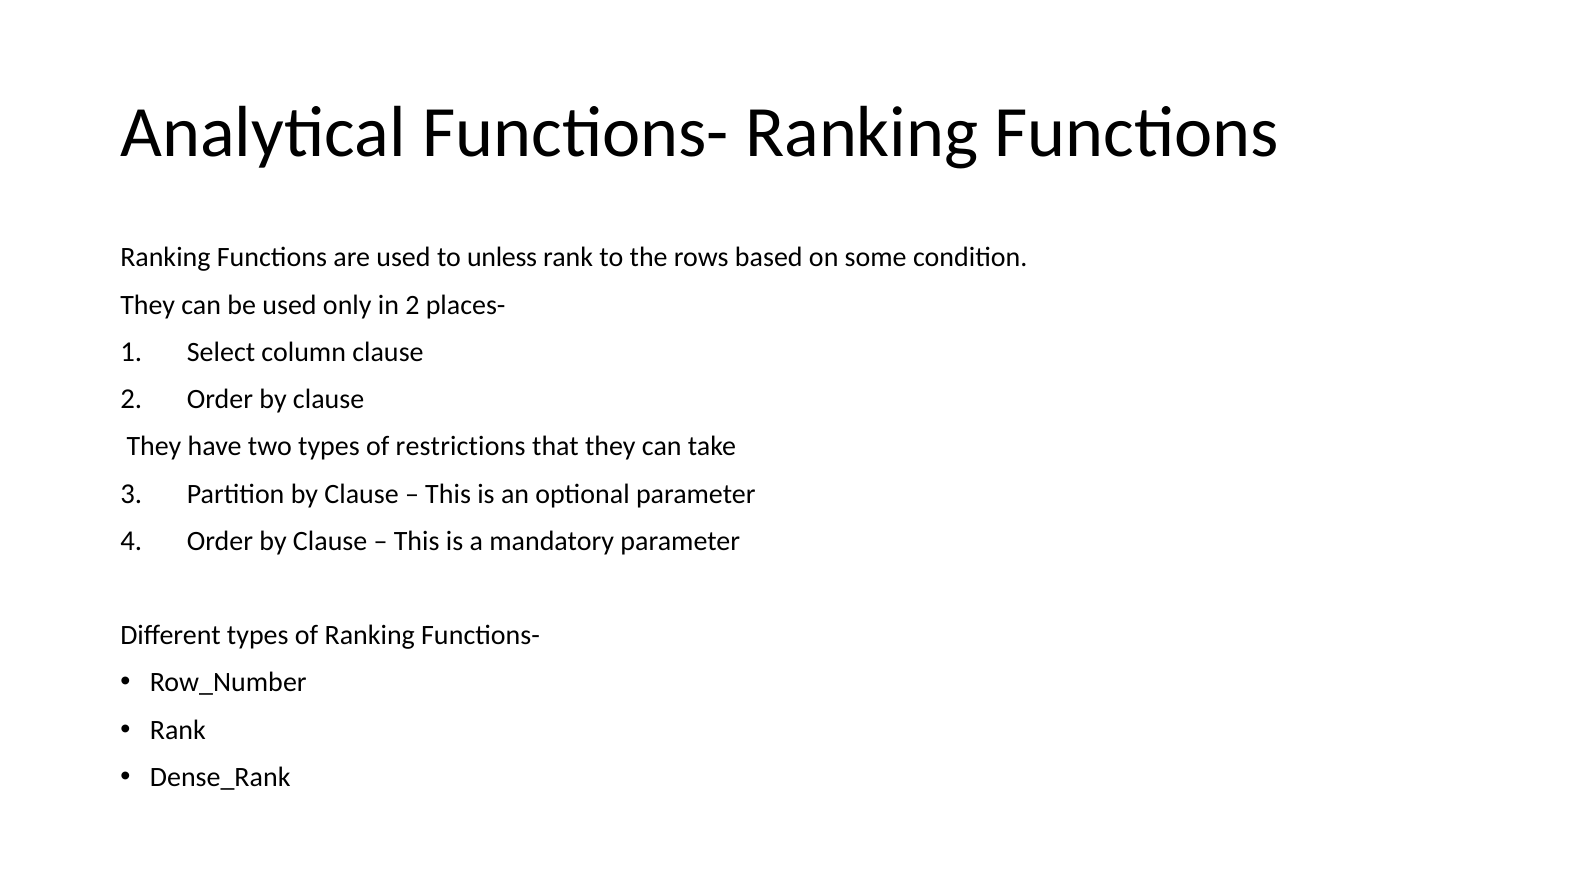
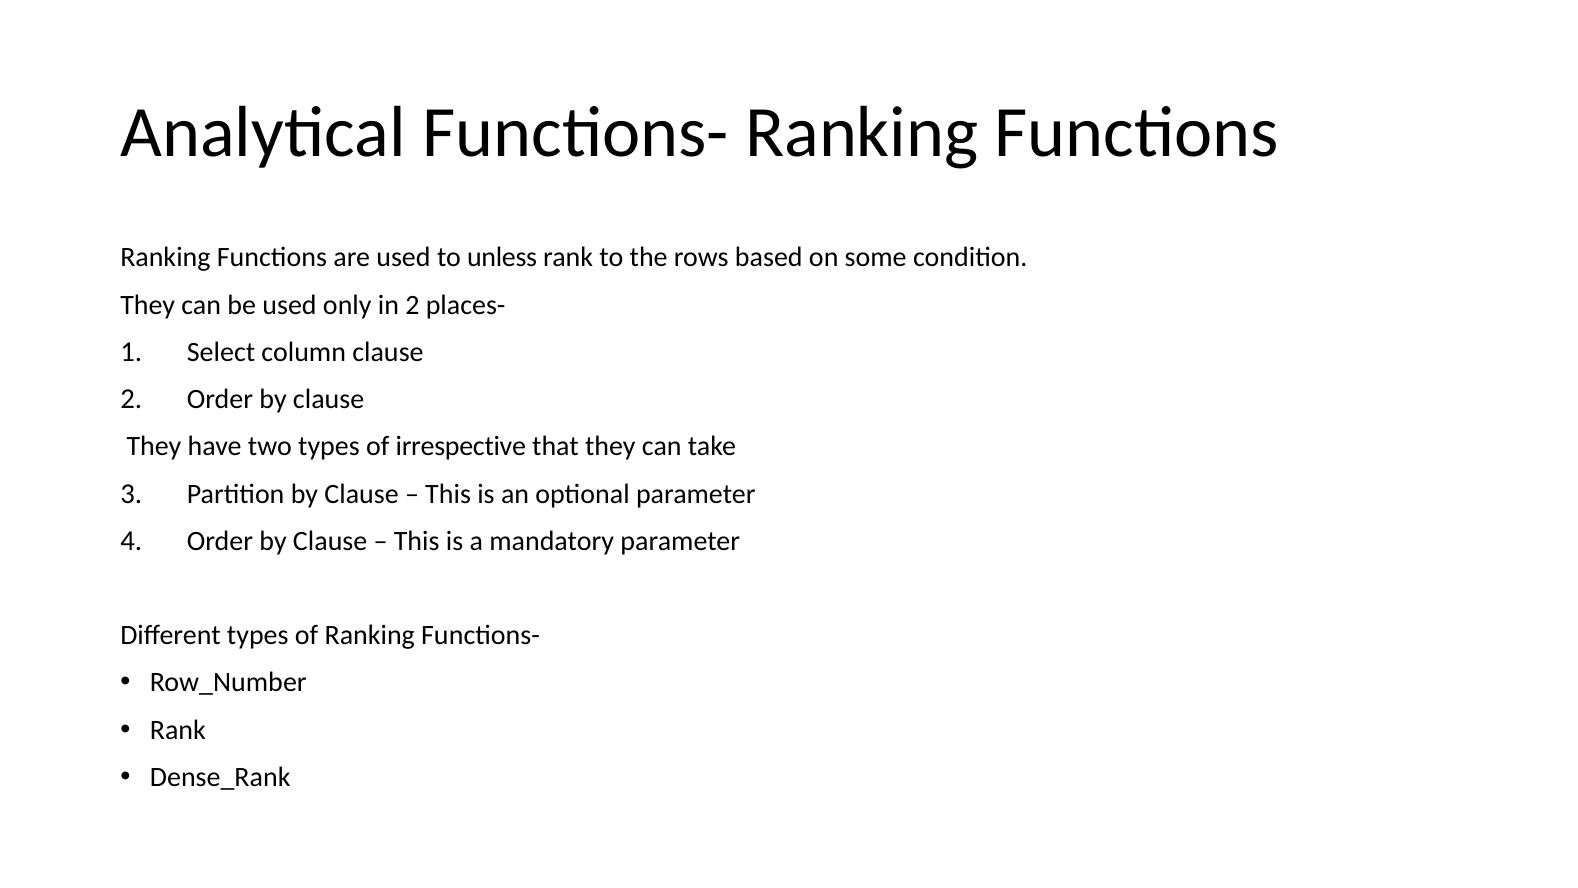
restrictions: restrictions -> irrespective
